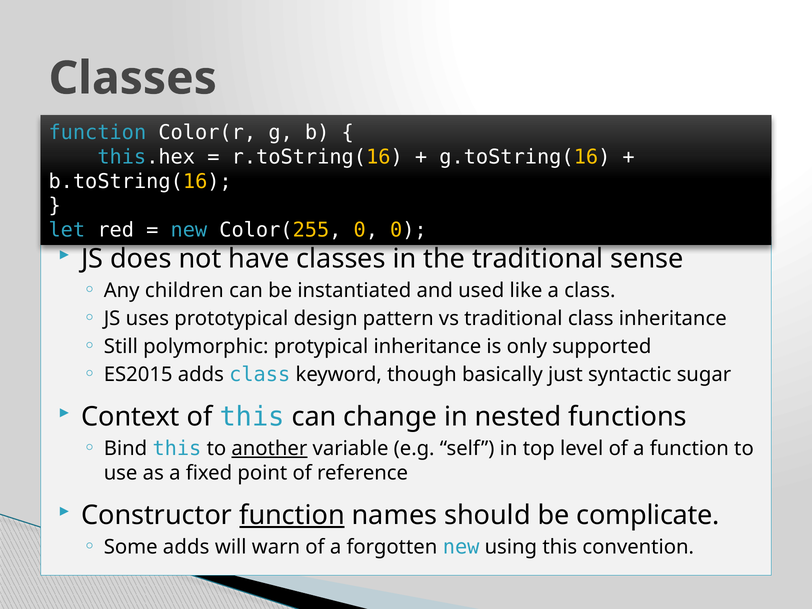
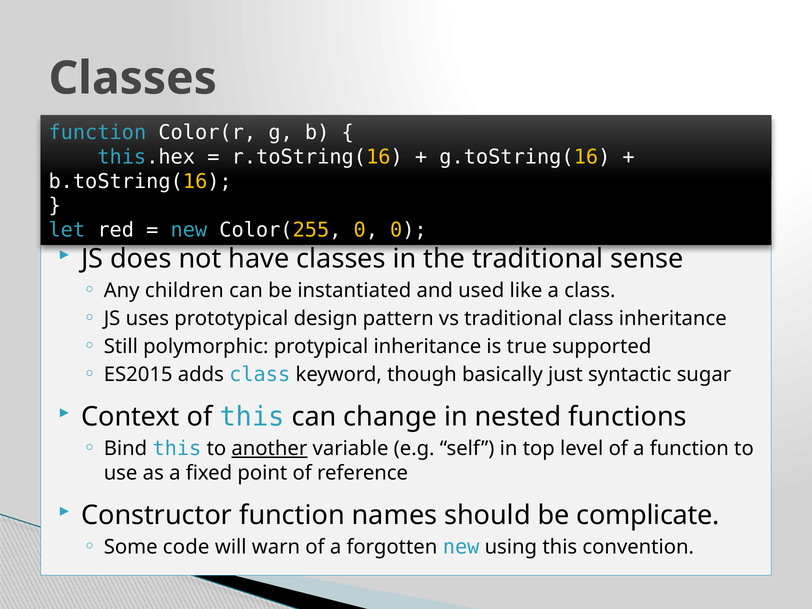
only: only -> true
function at (292, 515) underline: present -> none
Some adds: adds -> code
